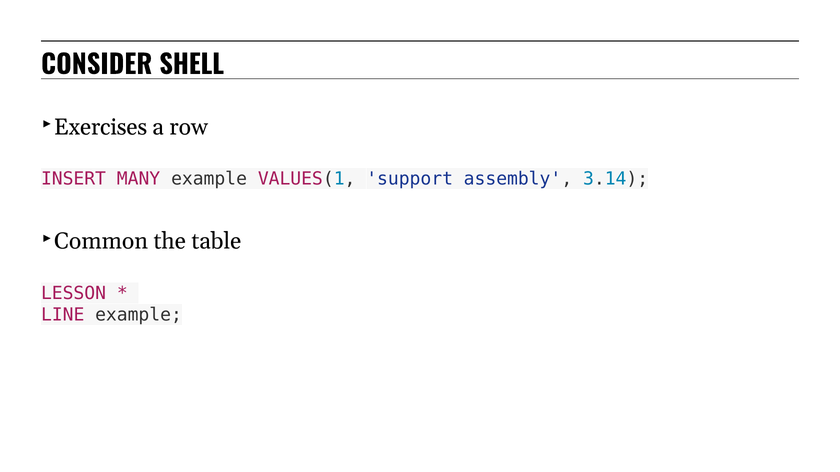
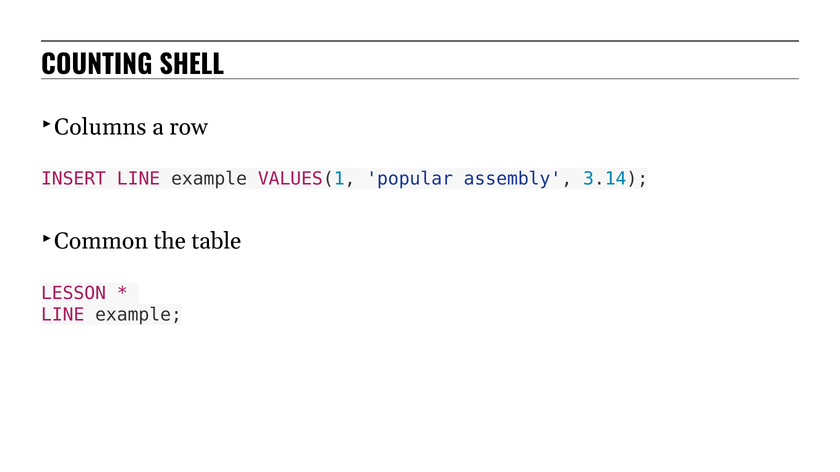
CONSIDER: CONSIDER -> COUNTING
Exercises: Exercises -> Columns
INSERT MANY: MANY -> LINE
support: support -> popular
